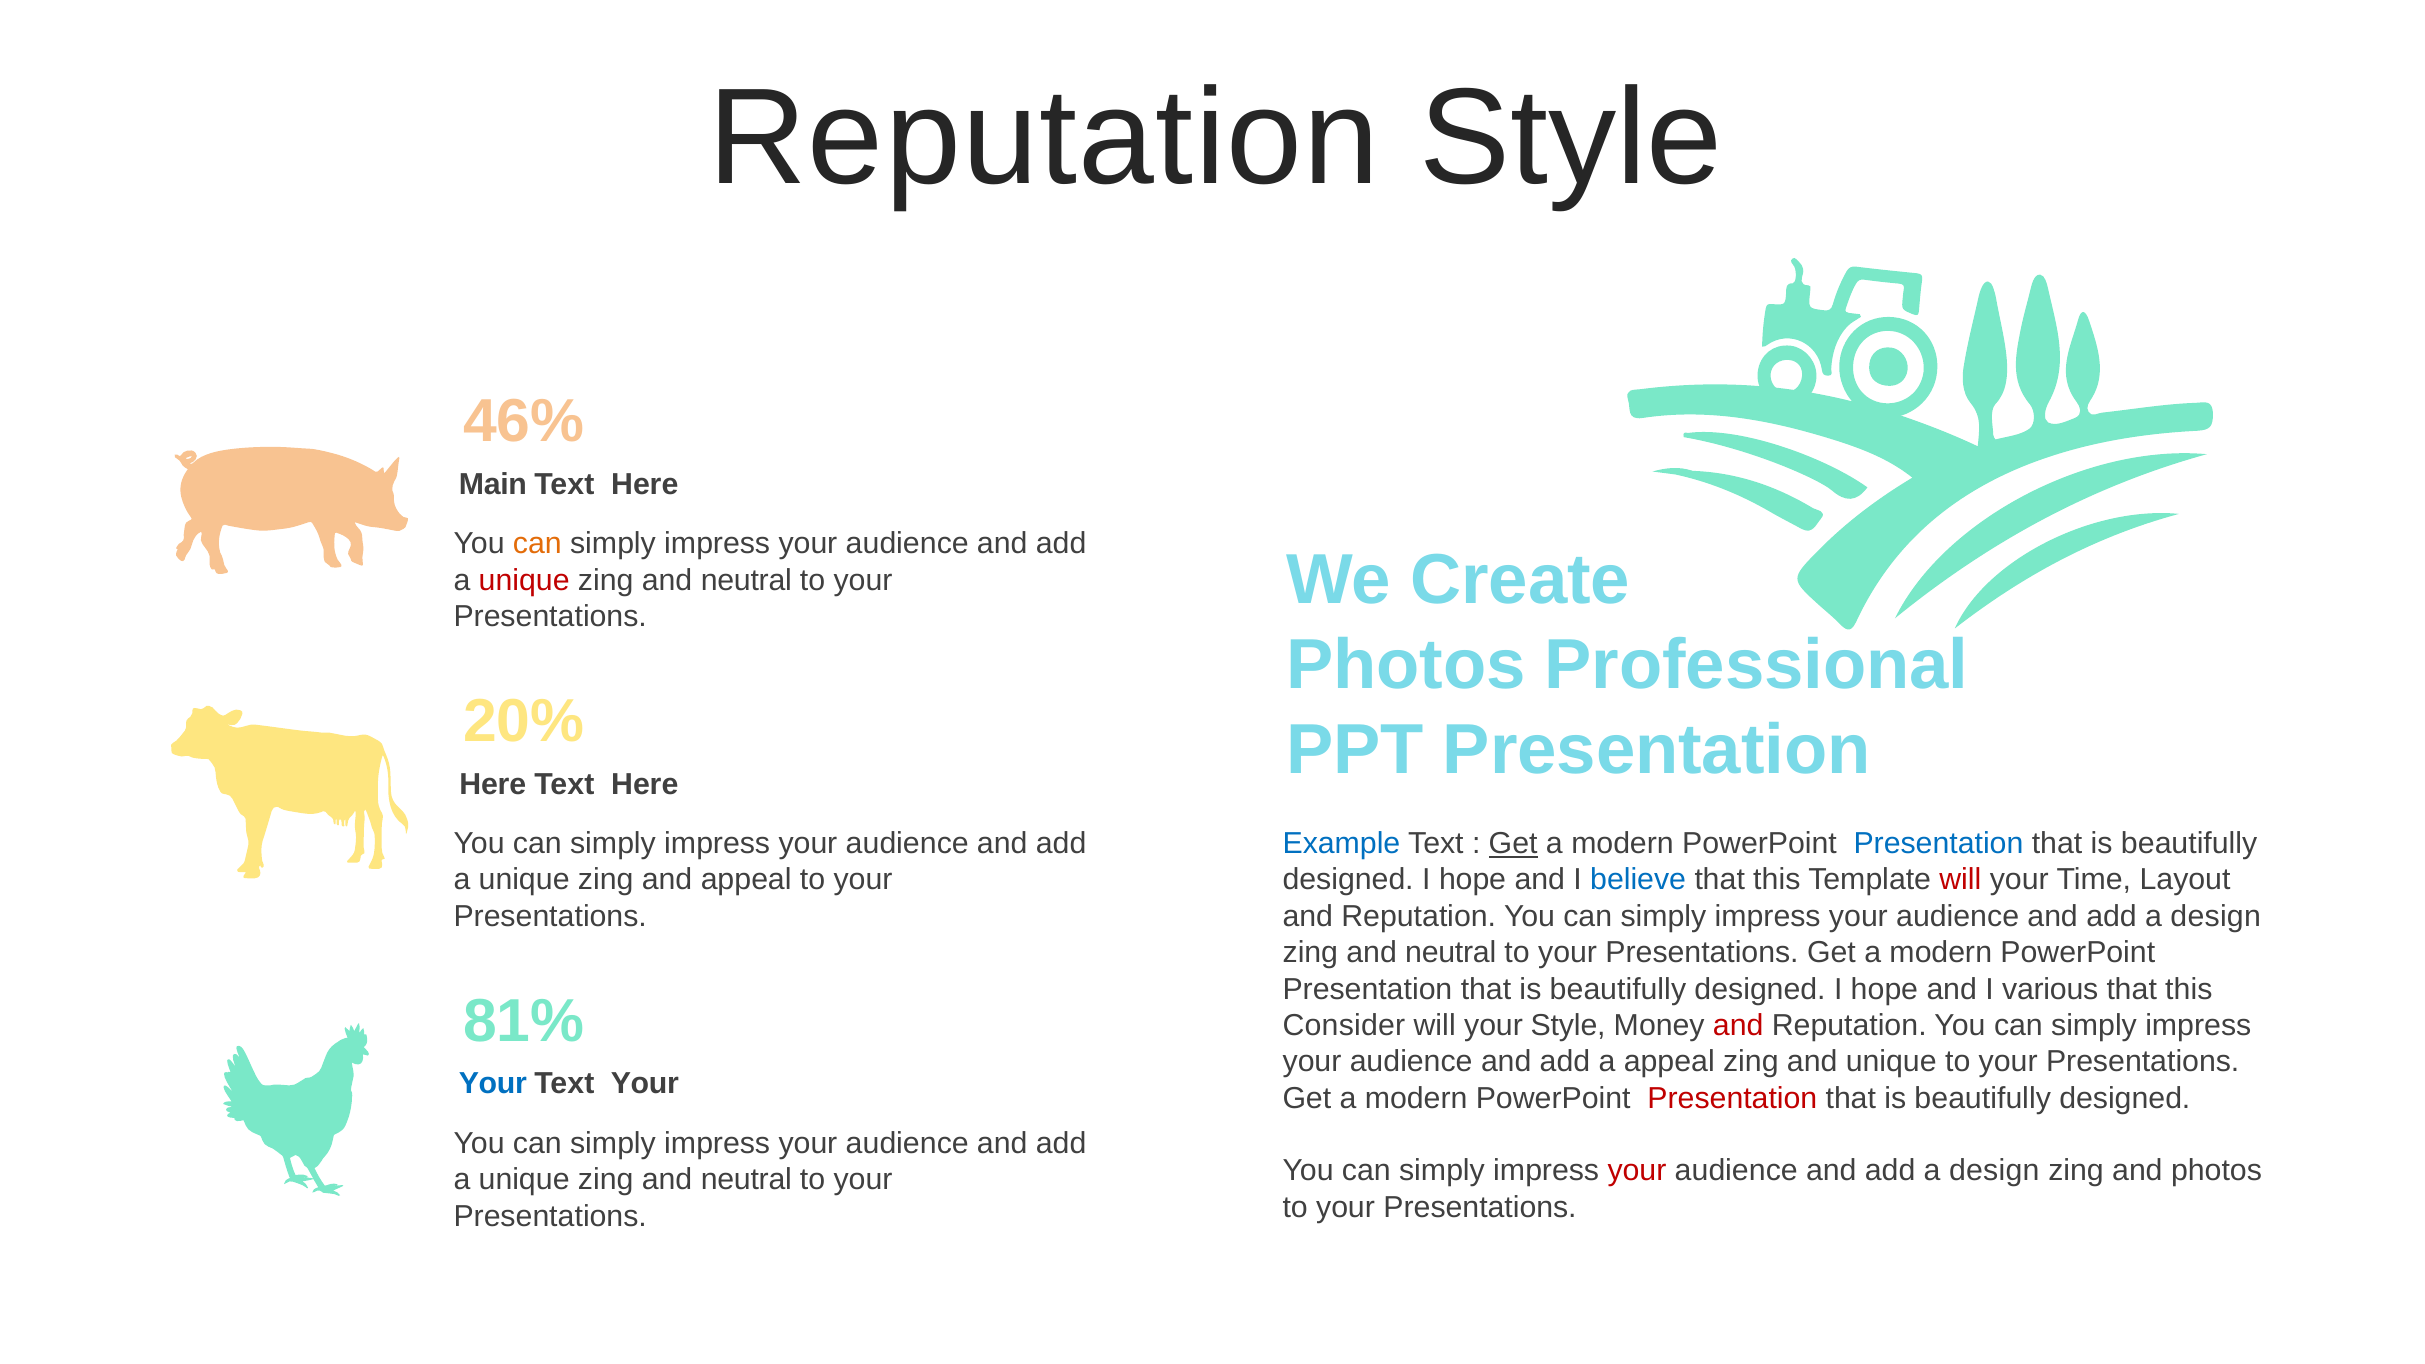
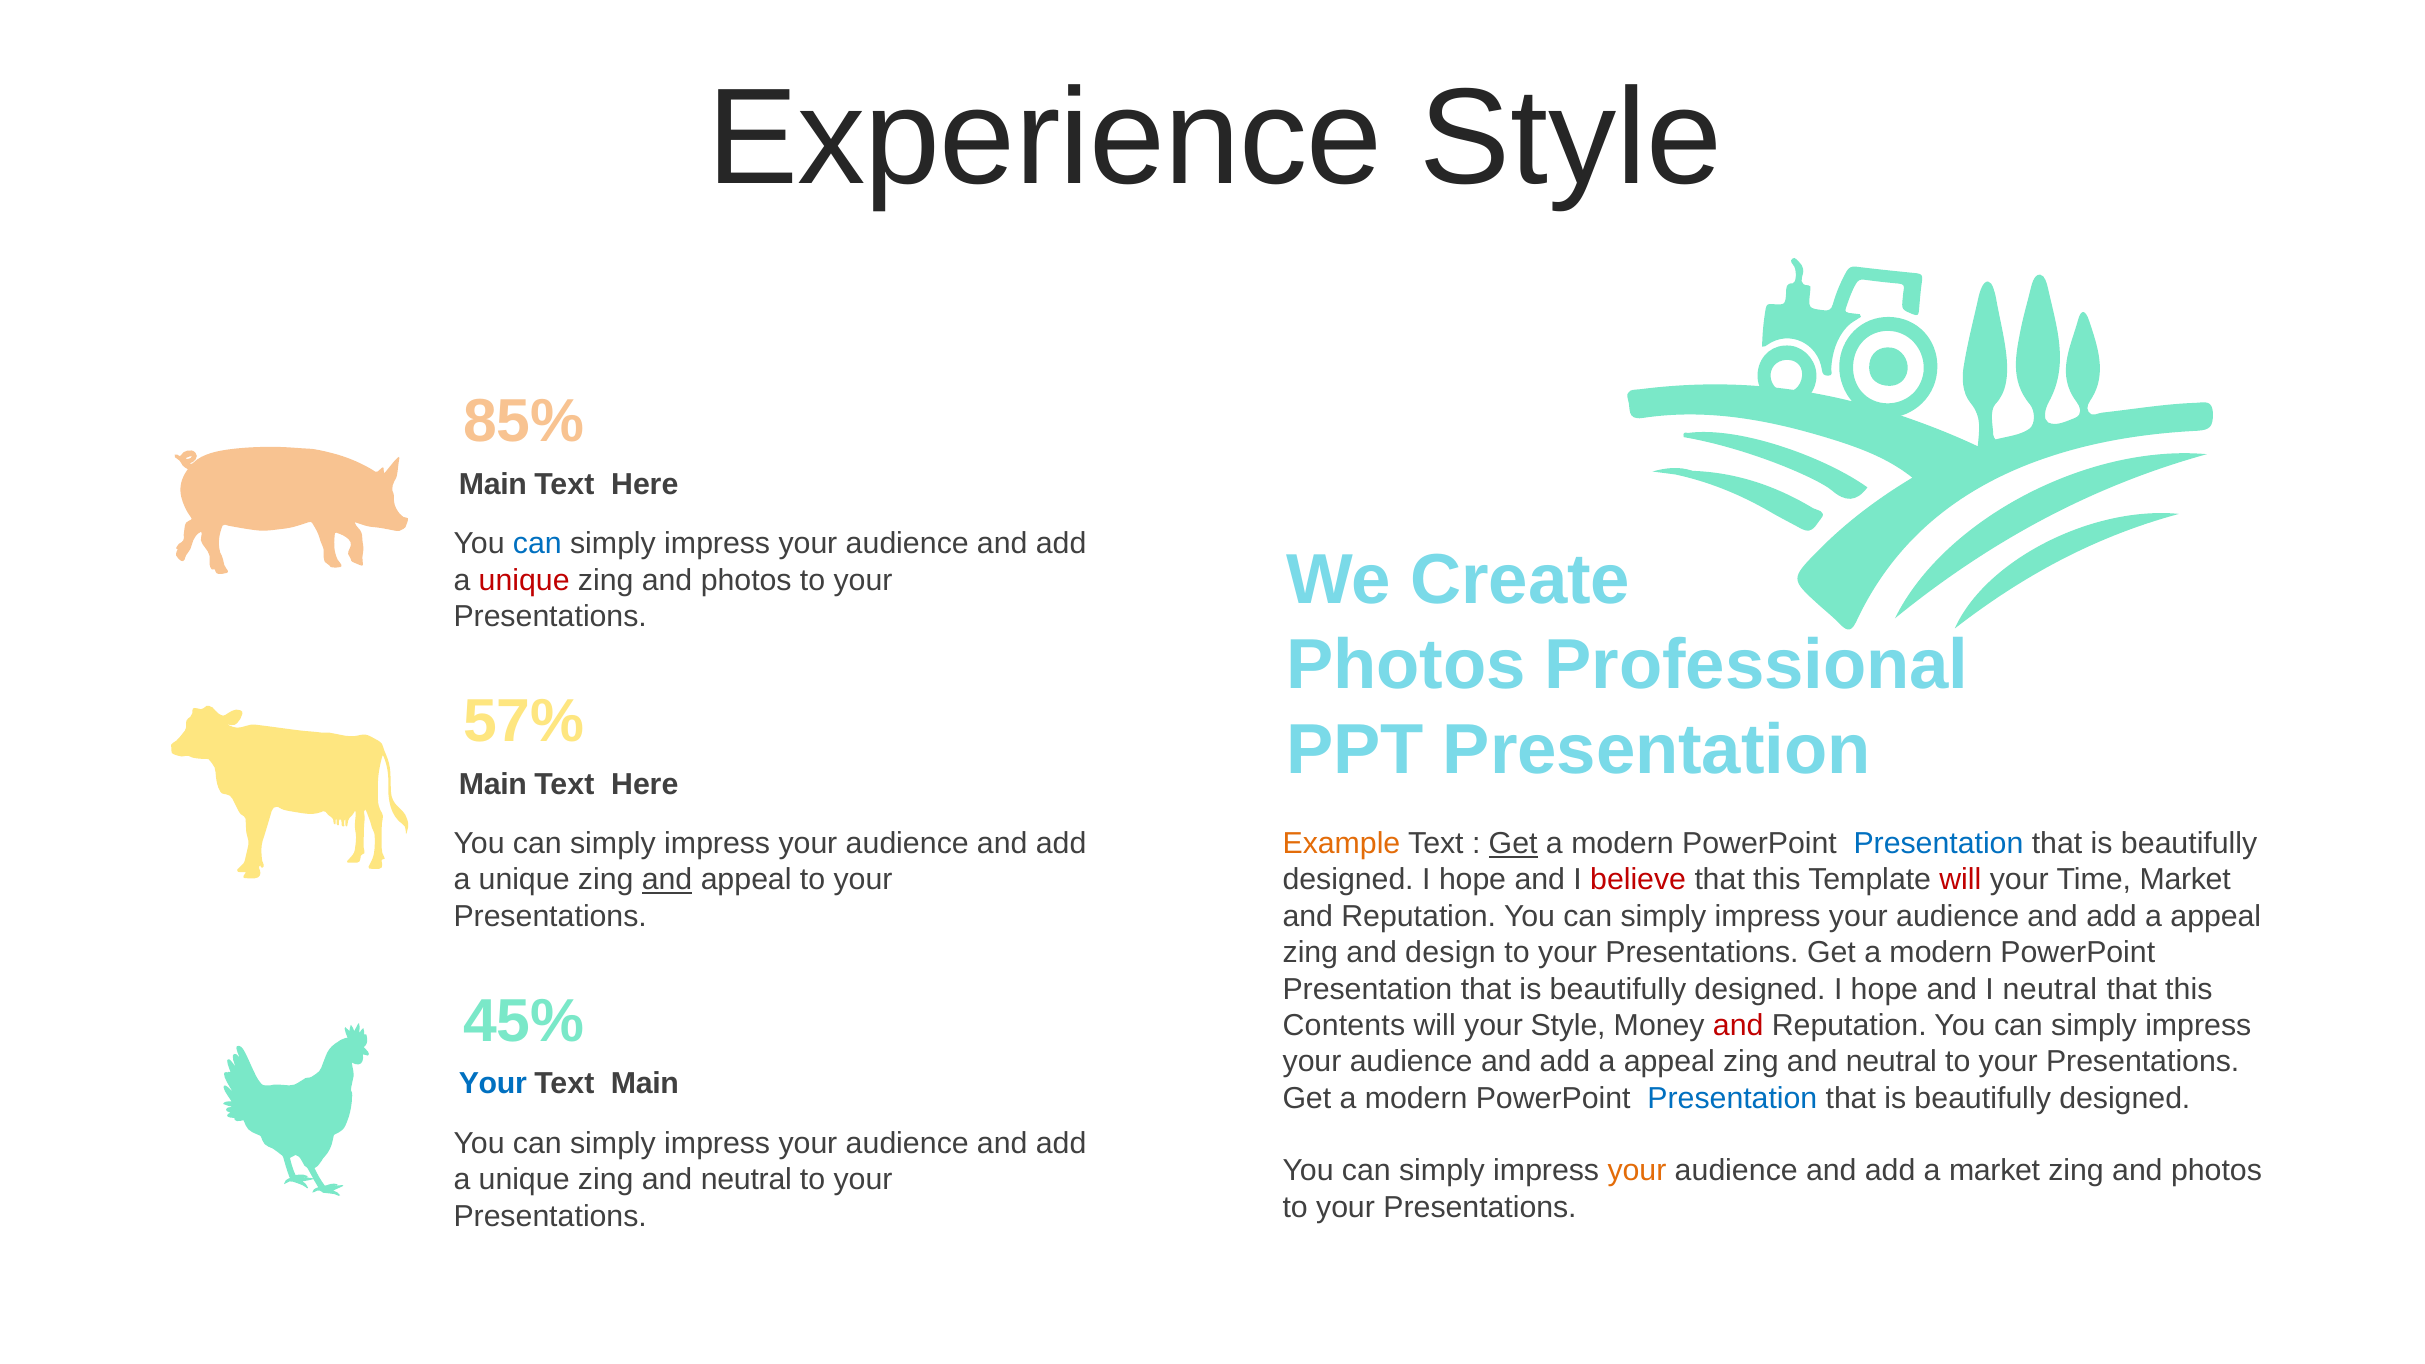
Reputation at (1044, 139): Reputation -> Experience
46%: 46% -> 85%
can at (537, 544) colour: orange -> blue
neutral at (746, 580): neutral -> photos
20%: 20% -> 57%
Here at (493, 784): Here -> Main
Example colour: blue -> orange
and at (667, 880) underline: none -> present
believe colour: blue -> red
Time Layout: Layout -> Market
design at (2216, 916): design -> appeal
neutral at (1451, 953): neutral -> design
I various: various -> neutral
81%: 81% -> 45%
Consider: Consider -> Contents
unique at (1891, 1062): unique -> neutral
Text Your: Your -> Main
Presentation at (1732, 1098) colour: red -> blue
your at (1637, 1171) colour: red -> orange
design at (1994, 1171): design -> market
